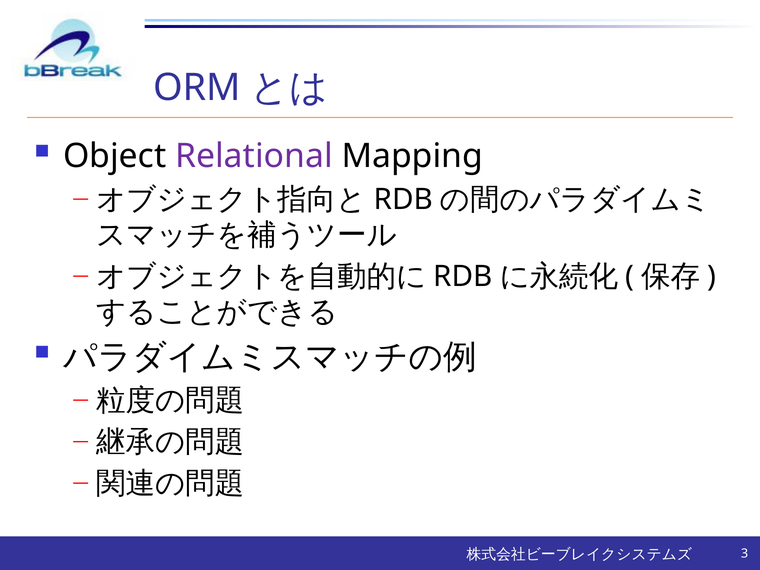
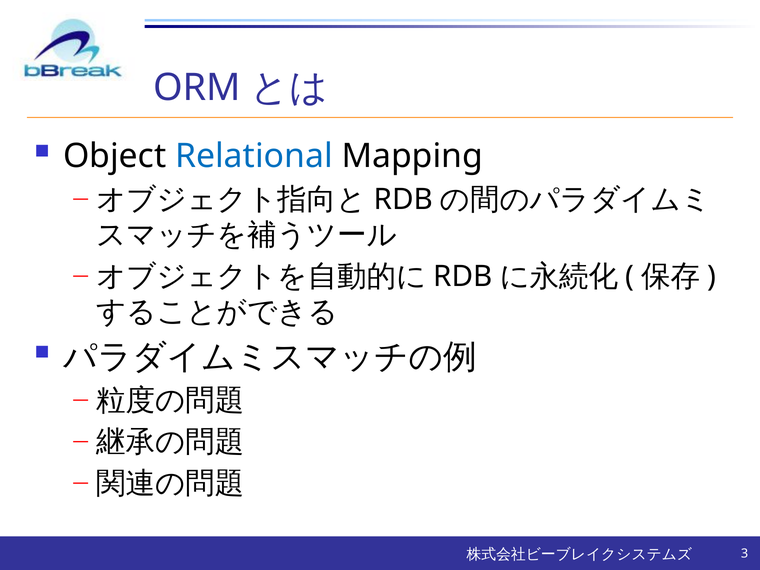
Relational colour: purple -> blue
